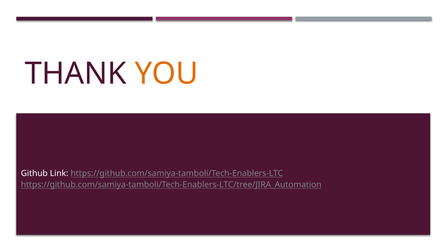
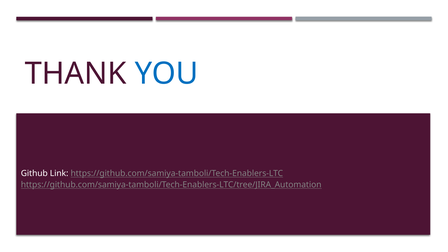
YOU colour: orange -> blue
